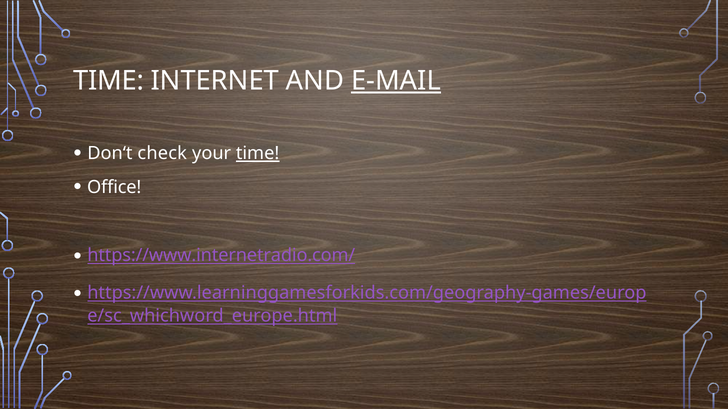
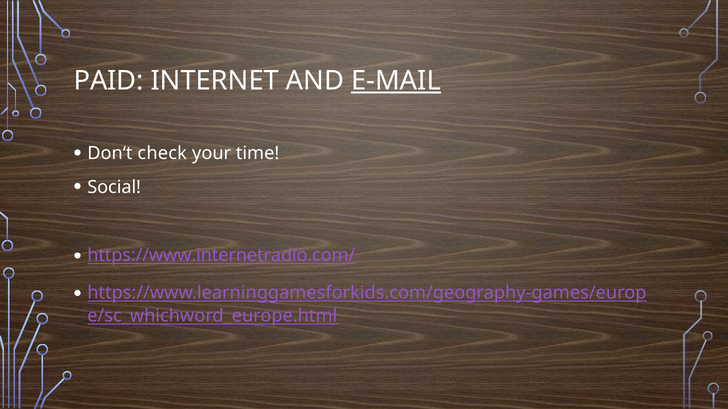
TIME at (109, 81): TIME -> PAID
time at (258, 154) underline: present -> none
Office: Office -> Social
